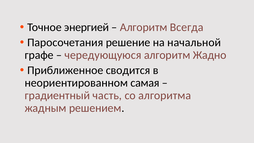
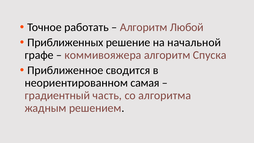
энергией: энергией -> работать
Всегда: Всегда -> Любой
Паросочетания: Паросочетания -> Приближенных
чередующуюся: чередующуюся -> коммивояжера
Жадно: Жадно -> Спуска
